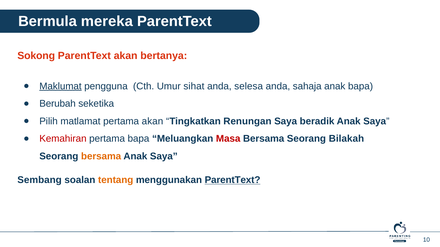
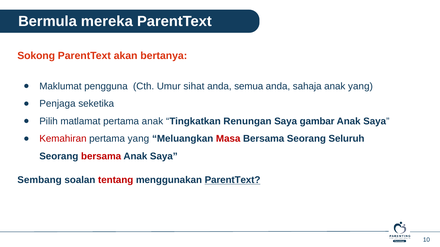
Maklumat underline: present -> none
selesa: selesa -> semua
anak bapa: bapa -> yang
Berubah: Berubah -> Penjaga
pertama akan: akan -> anak
beradik: beradik -> gambar
pertama bapa: bapa -> yang
Bilakah: Bilakah -> Seluruh
bersama at (101, 157) colour: orange -> red
tentang colour: orange -> red
